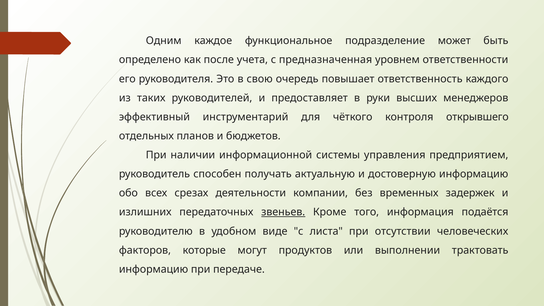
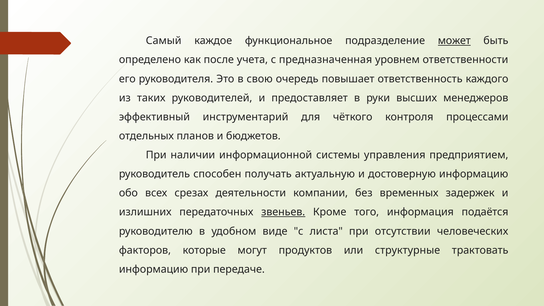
Одним: Одним -> Самый
может underline: none -> present
открывшего: открывшего -> процессами
выполнении: выполнении -> структурные
